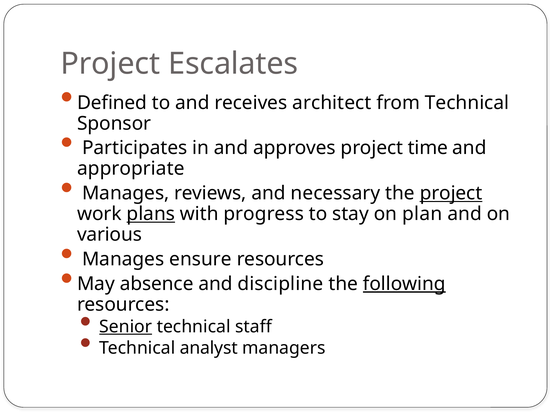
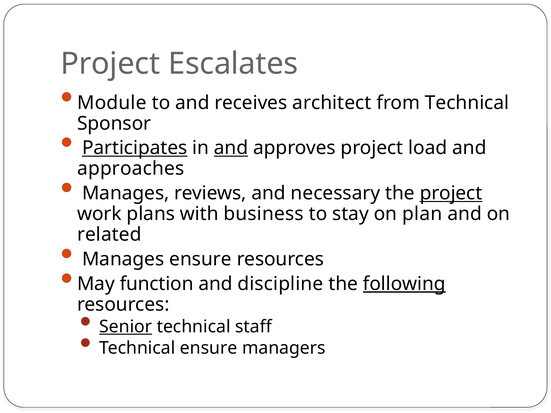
Defined: Defined -> Module
Participates underline: none -> present
and at (231, 148) underline: none -> present
time: time -> load
appropriate: appropriate -> approaches
plans underline: present -> none
progress: progress -> business
various: various -> related
absence: absence -> function
Technical analyst: analyst -> ensure
